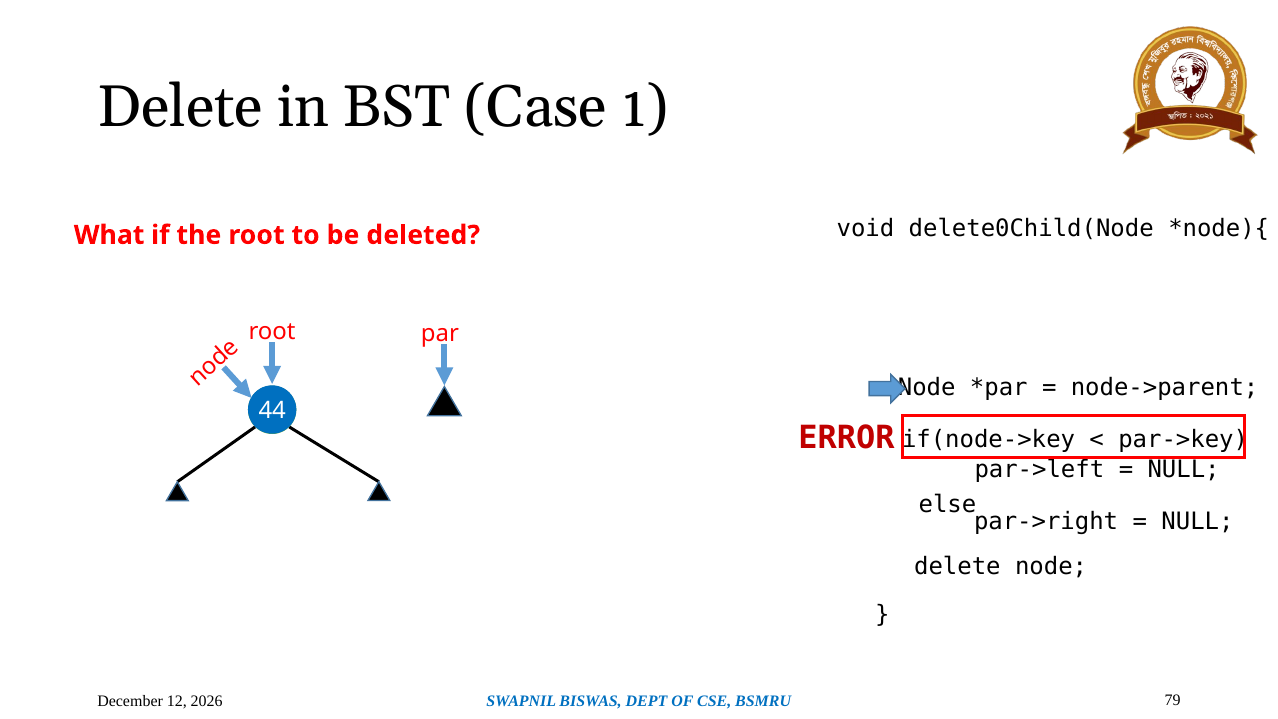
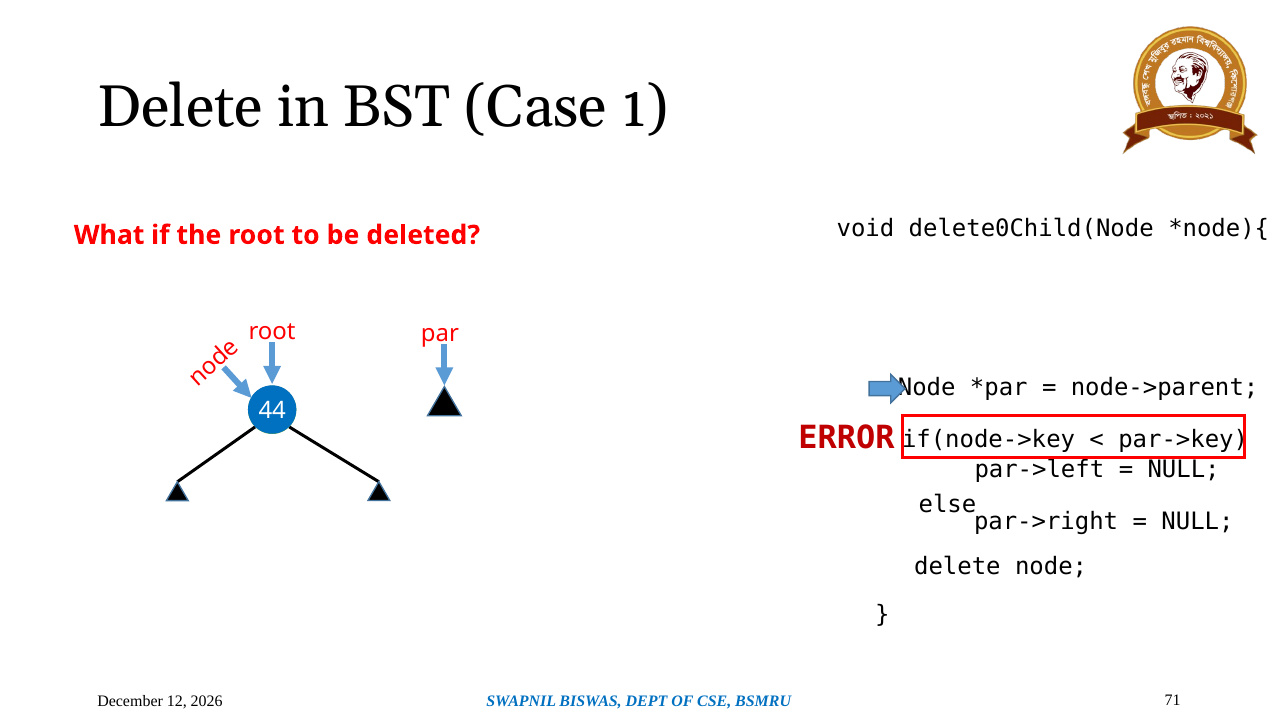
79: 79 -> 71
